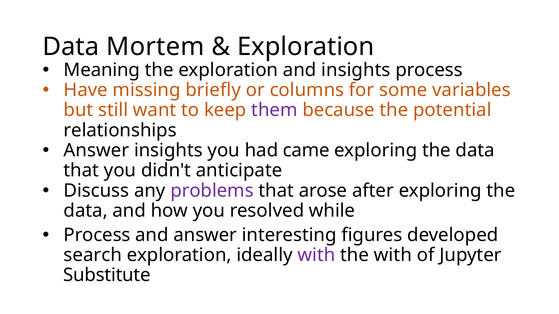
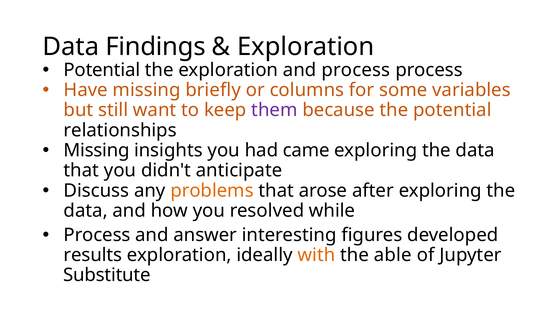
Mortem: Mortem -> Findings
Meaning at (102, 70): Meaning -> Potential
and insights: insights -> process
Answer at (96, 151): Answer -> Missing
problems colour: purple -> orange
search: search -> results
with at (316, 255) colour: purple -> orange
the with: with -> able
